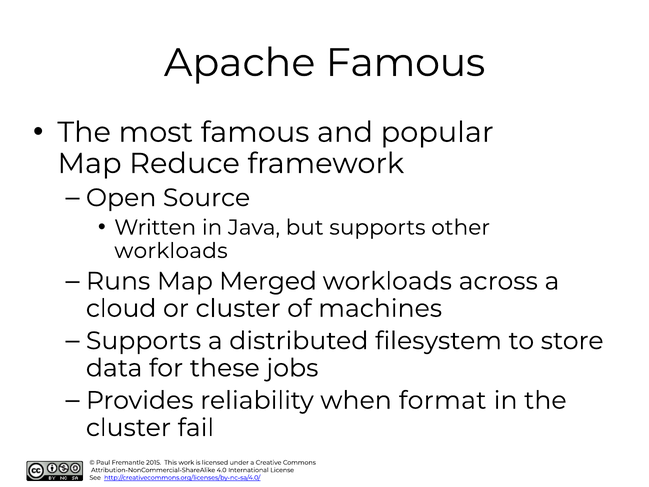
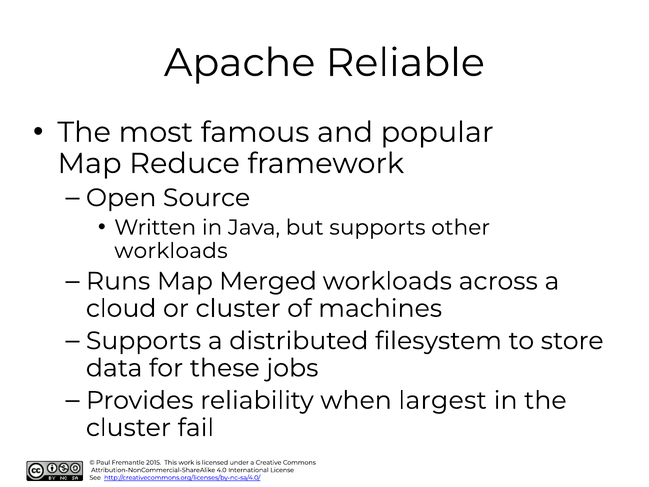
Apache Famous: Famous -> Reliable
format: format -> largest
